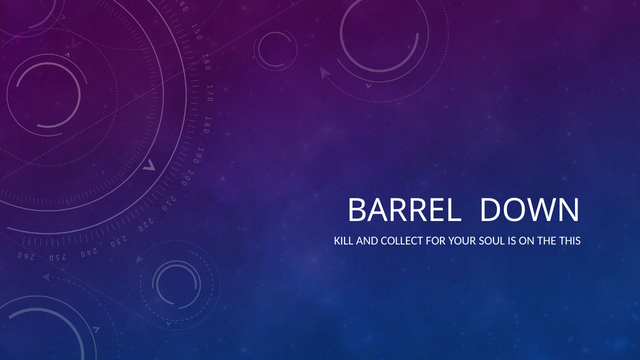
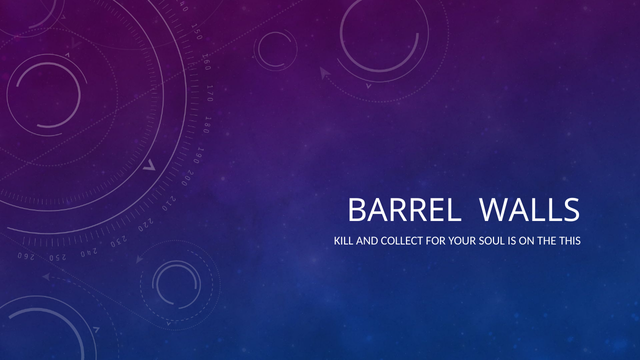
DOWN: DOWN -> WALLS
